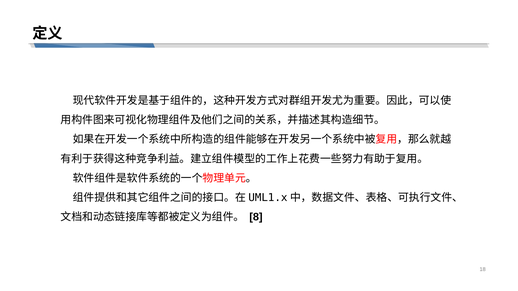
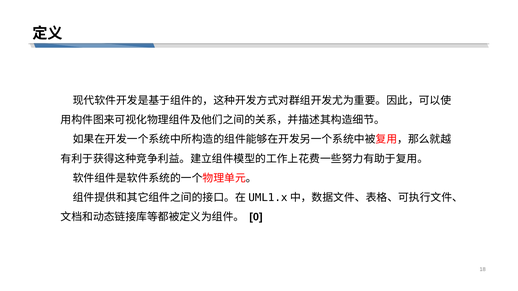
8: 8 -> 0
